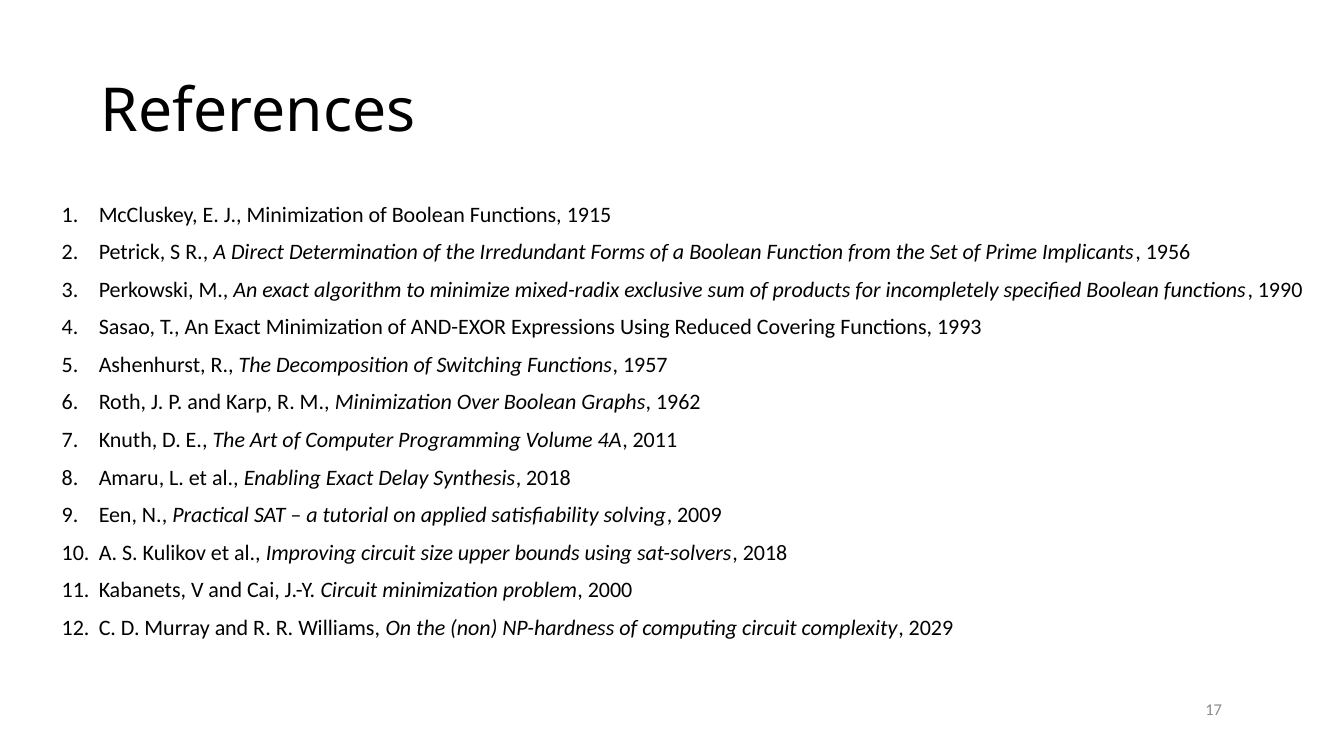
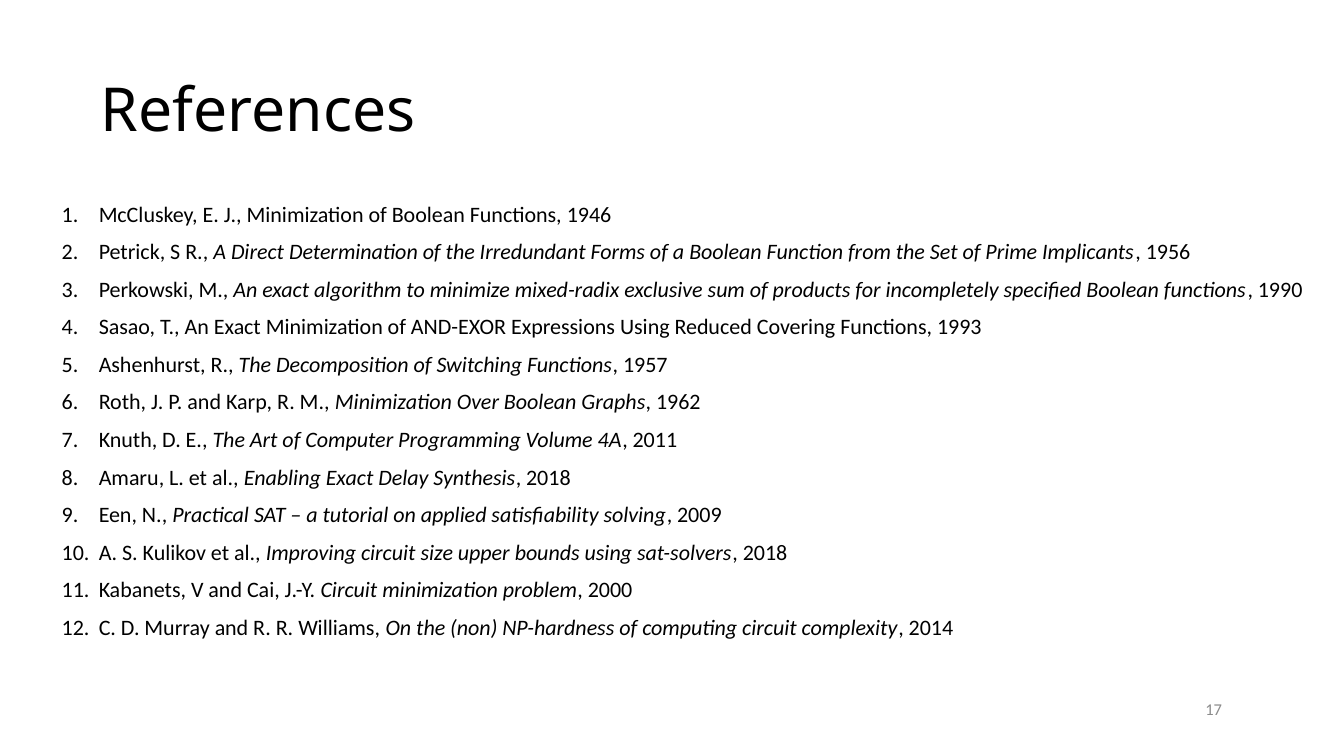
1915: 1915 -> 1946
2029: 2029 -> 2014
